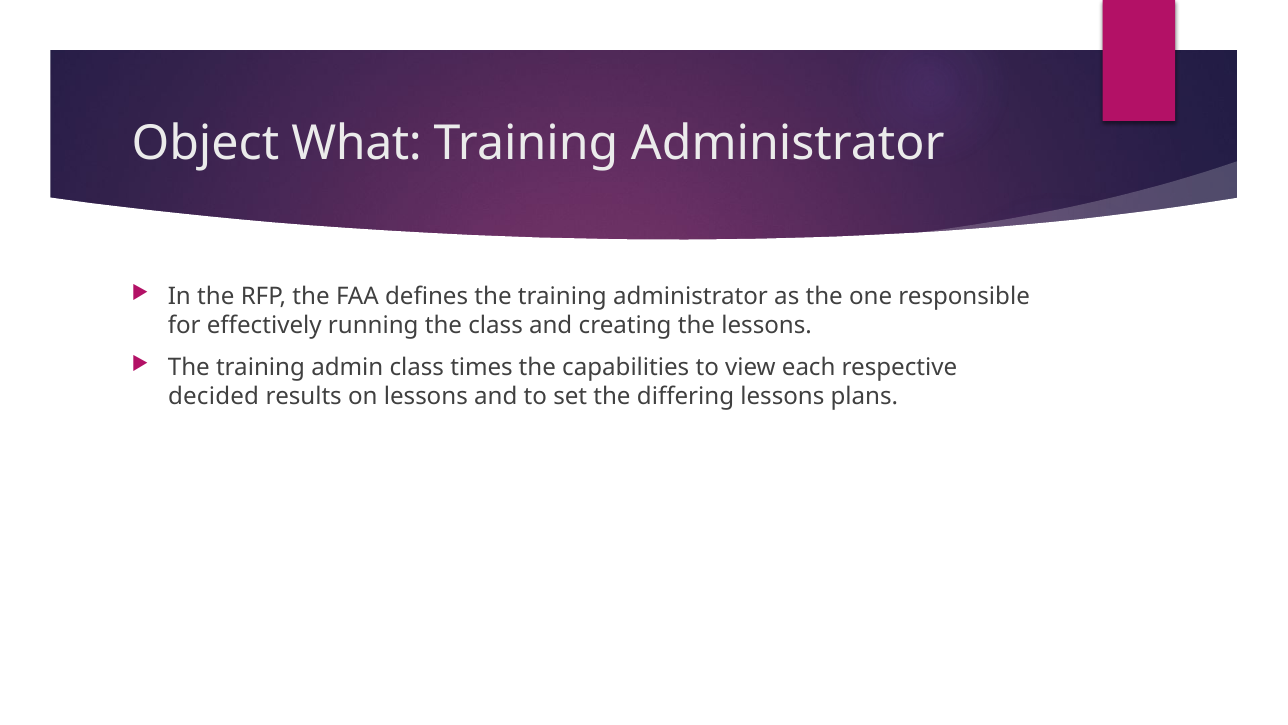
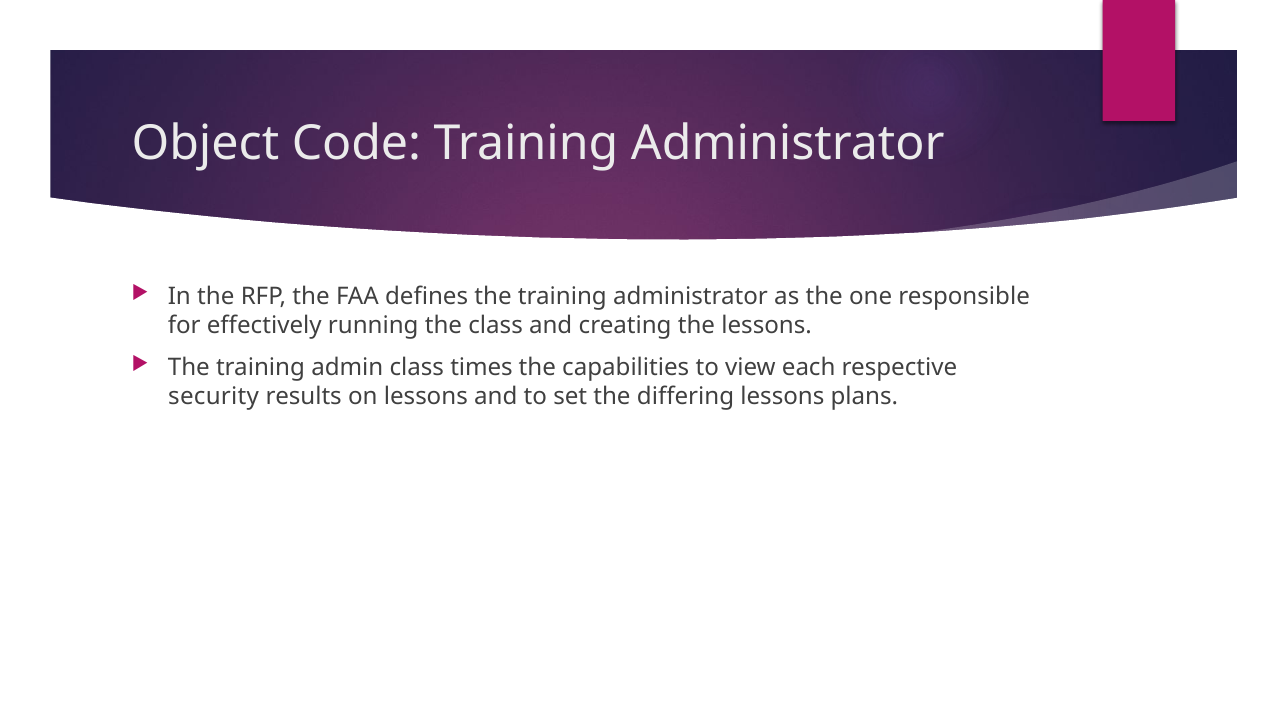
What: What -> Code
decided: decided -> security
